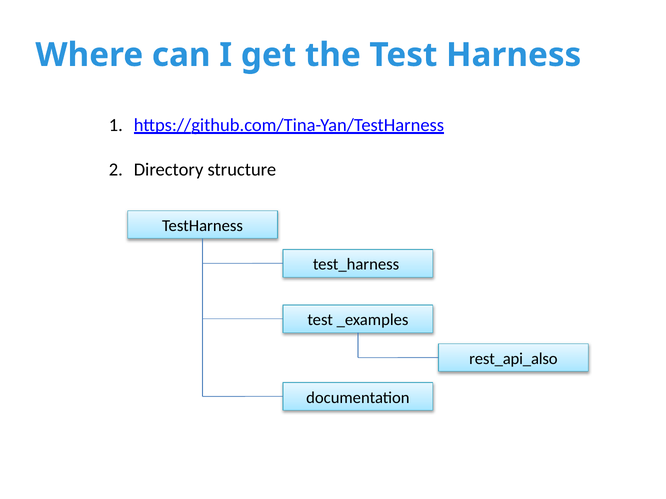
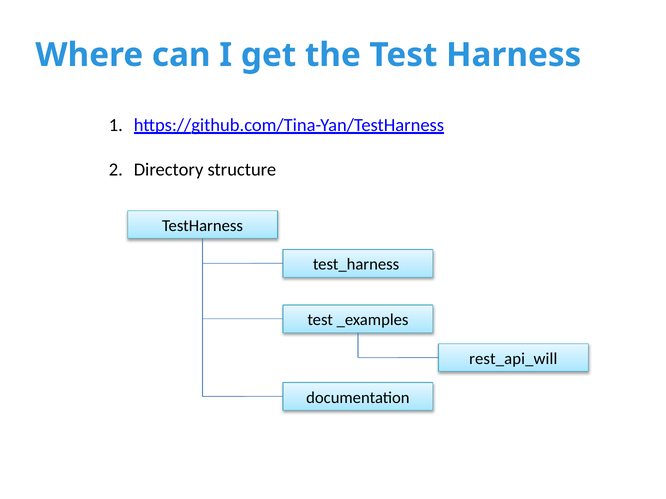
rest_api_also: rest_api_also -> rest_api_will
